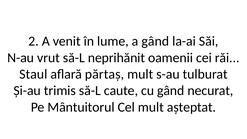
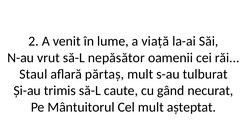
a gând: gând -> viață
neprihănit: neprihănit -> nepăsător
